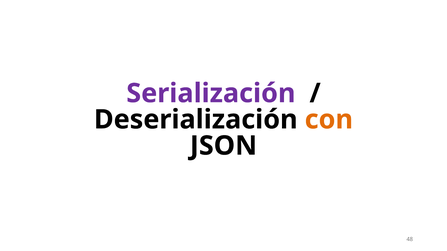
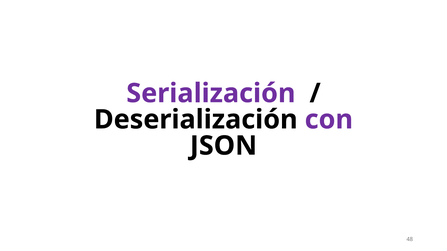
con colour: orange -> purple
